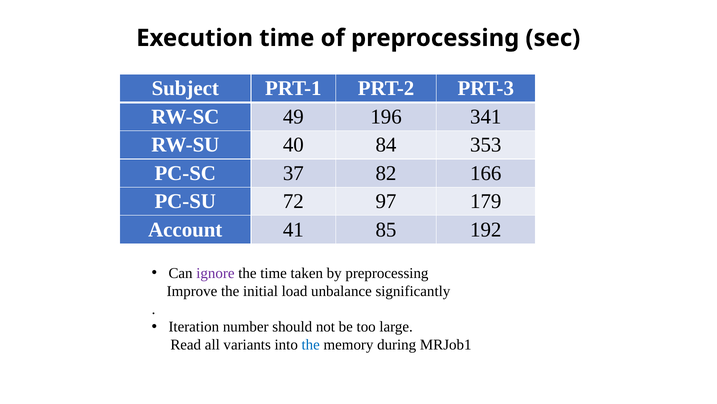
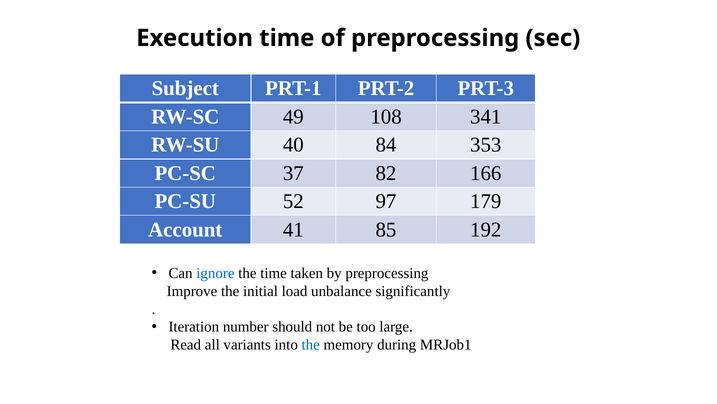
196: 196 -> 108
72: 72 -> 52
ignore colour: purple -> blue
